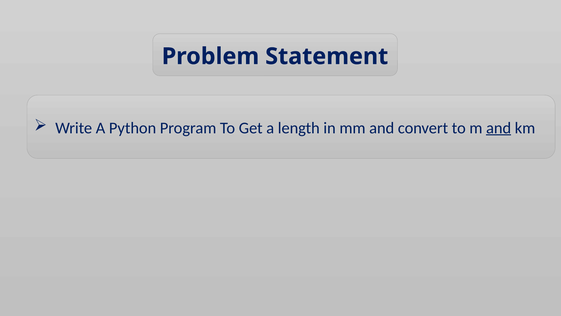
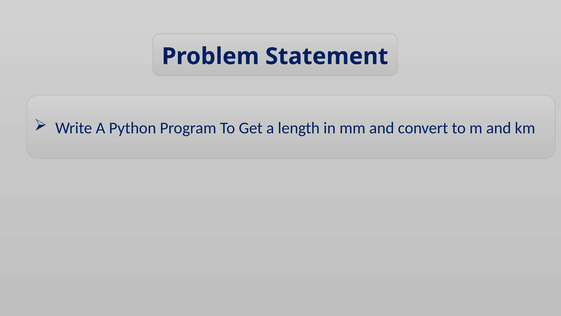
and at (499, 128) underline: present -> none
